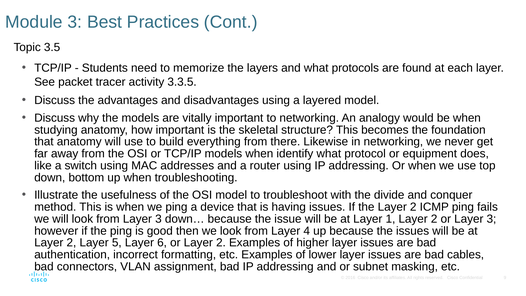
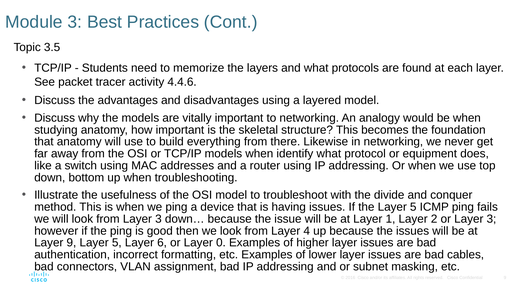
3.3.5: 3.3.5 -> 4.4.6
the Layer 2: 2 -> 5
2 at (71, 243): 2 -> 9
or Layer 2: 2 -> 0
